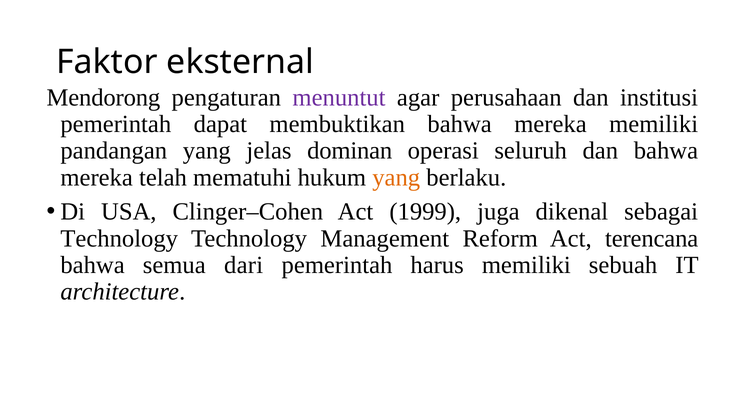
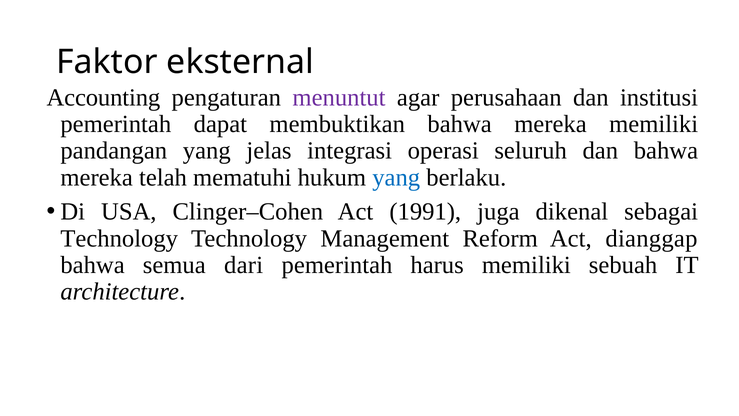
Mendorong: Mendorong -> Accounting
dominan: dominan -> integrasi
yang at (396, 177) colour: orange -> blue
1999: 1999 -> 1991
terencana: terencana -> dianggap
